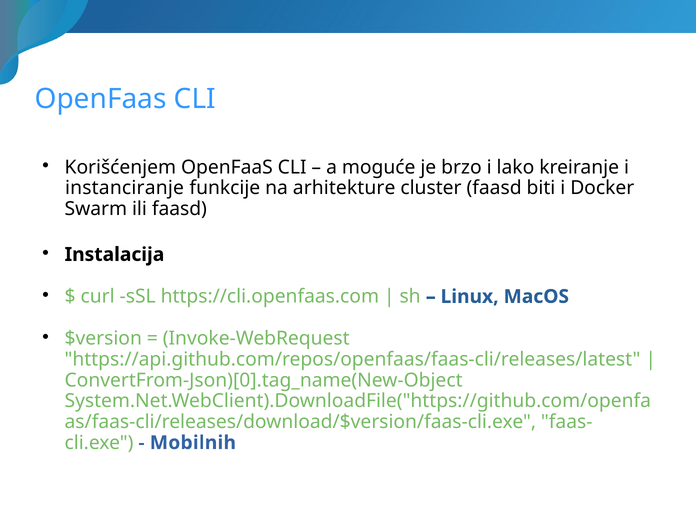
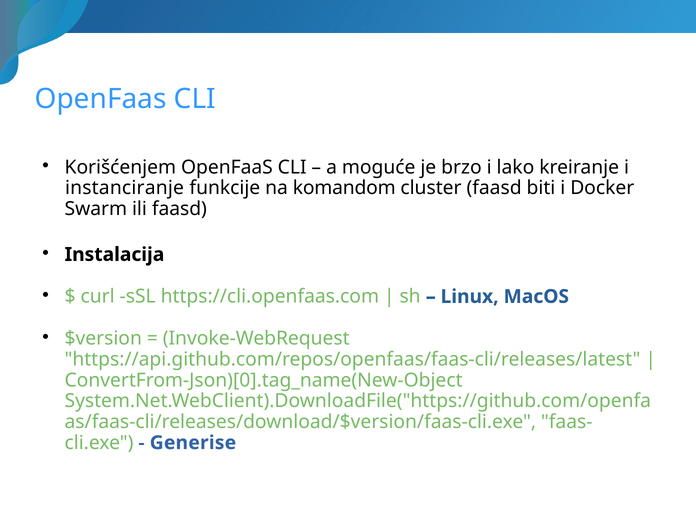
arhitekture: arhitekture -> komandom
Mobilnih: Mobilnih -> Generise
